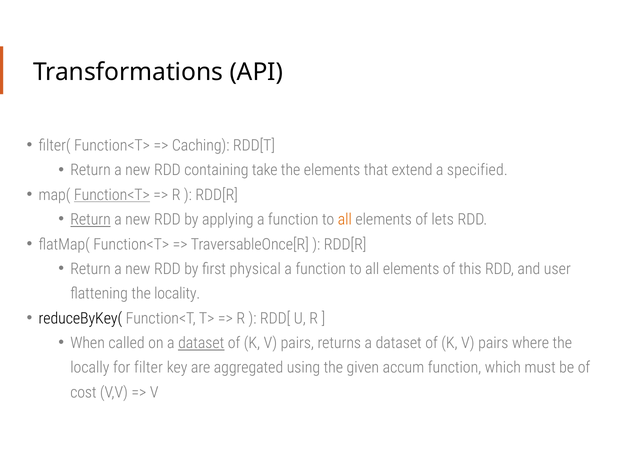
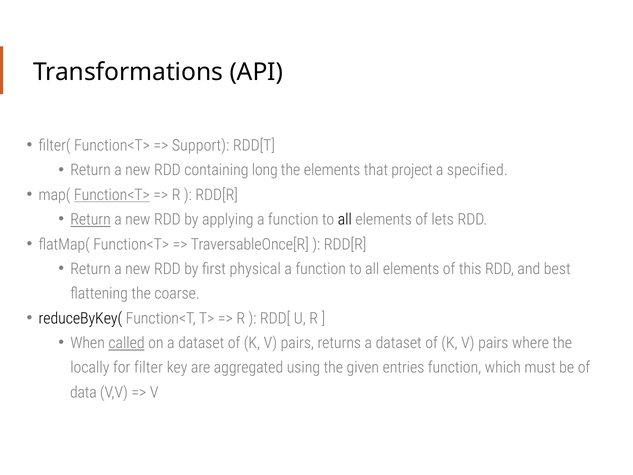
Caching: Caching -> Support
take: take -> long
extend: extend -> project
all at (345, 219) colour: orange -> black
user: user -> best
locality: locality -> coarse
called underline: none -> present
dataset at (201, 343) underline: present -> none
accum: accum -> entries
cost: cost -> data
